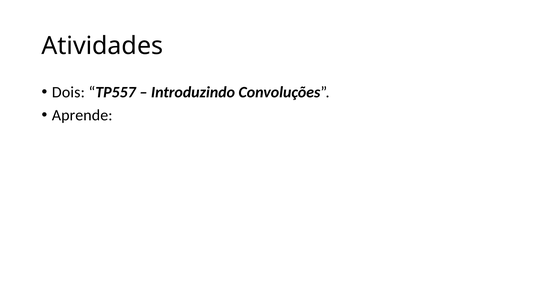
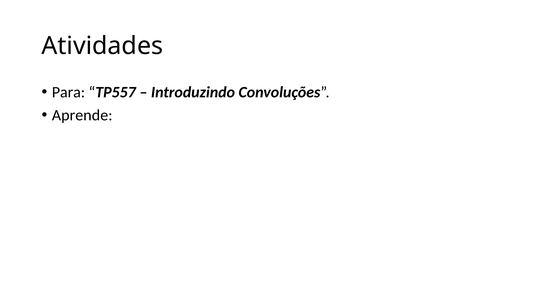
Dois: Dois -> Para
